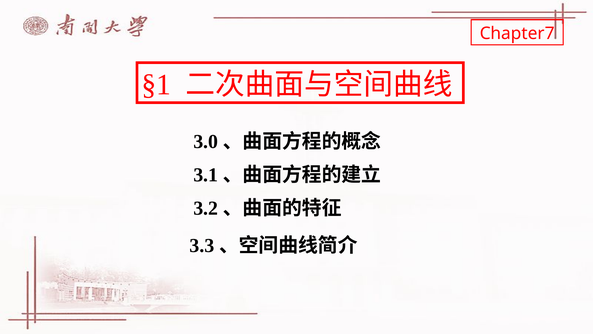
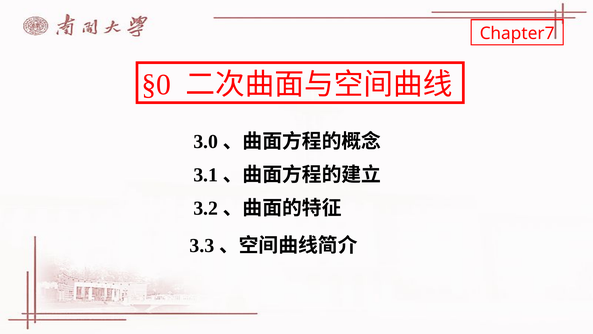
§1: §1 -> §0
